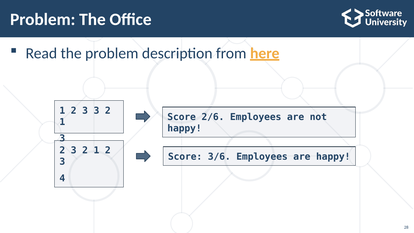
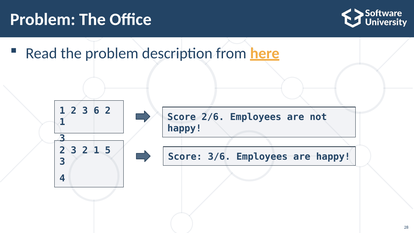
3 3: 3 -> 6
2 1 2: 2 -> 5
